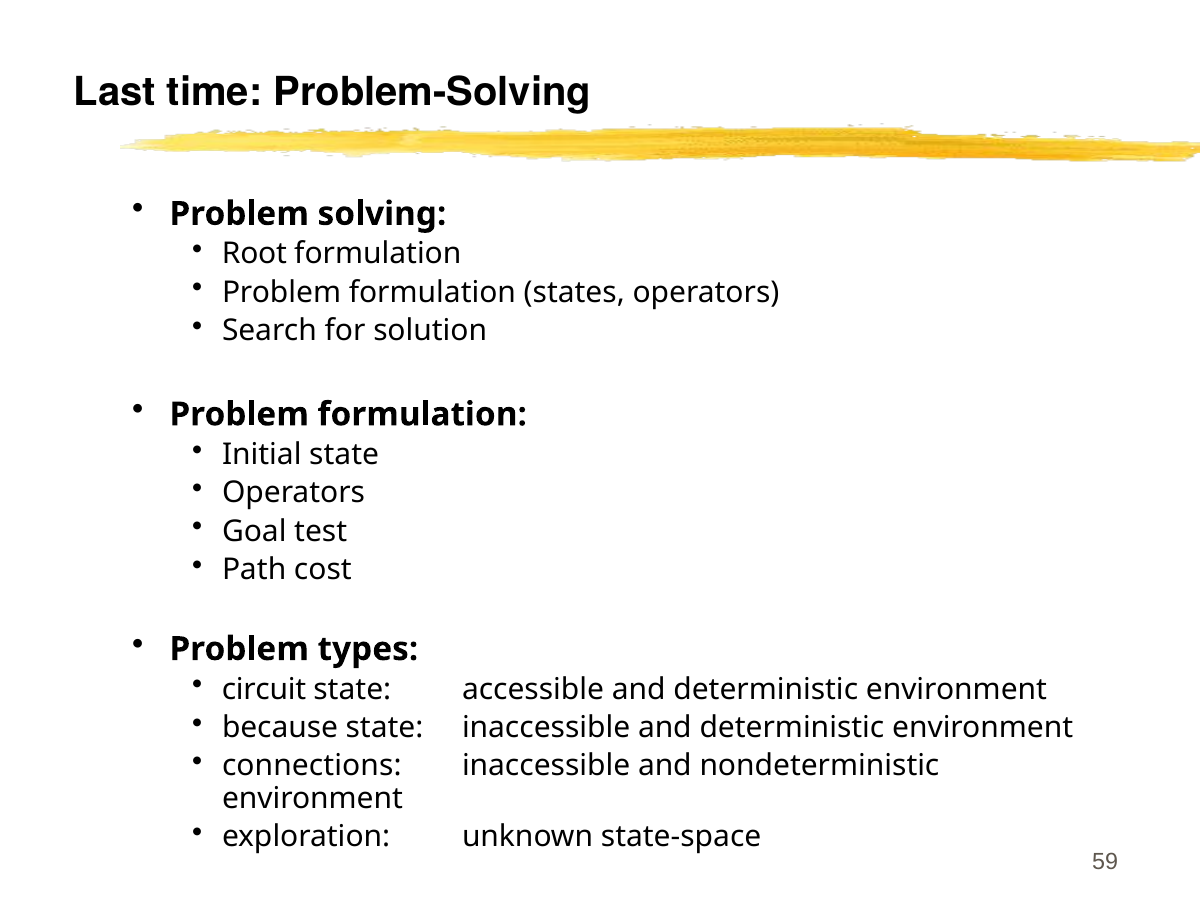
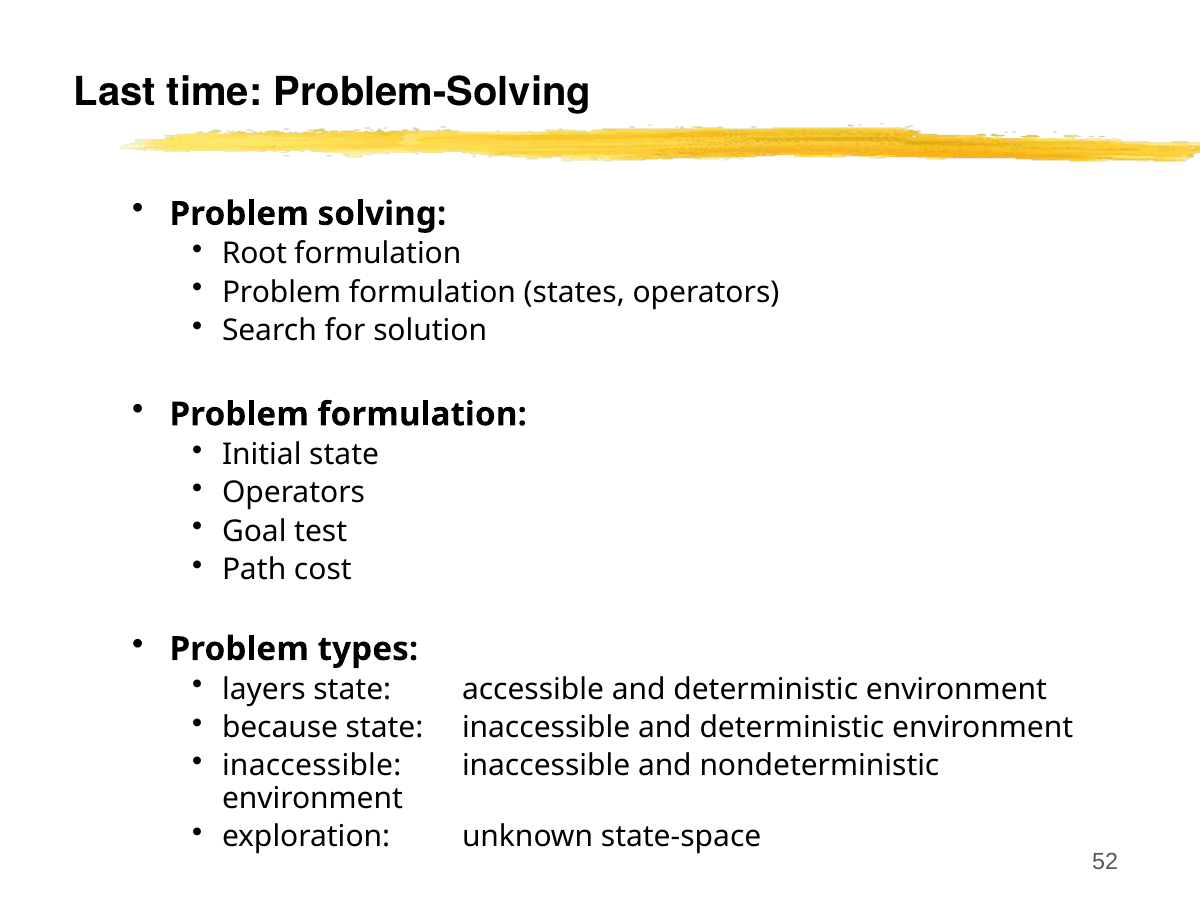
circuit: circuit -> layers
connections at (312, 766): connections -> inaccessible
59: 59 -> 52
